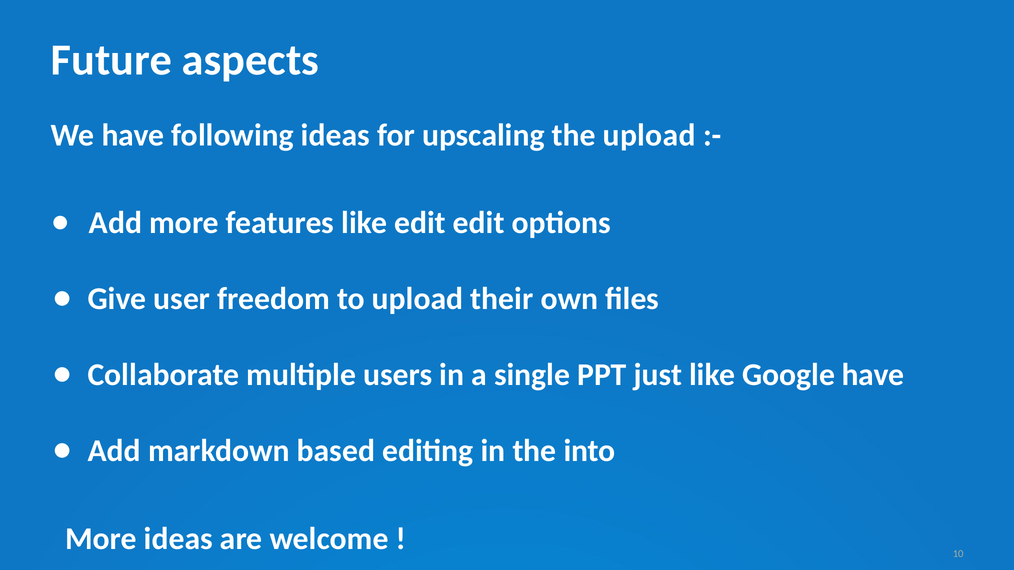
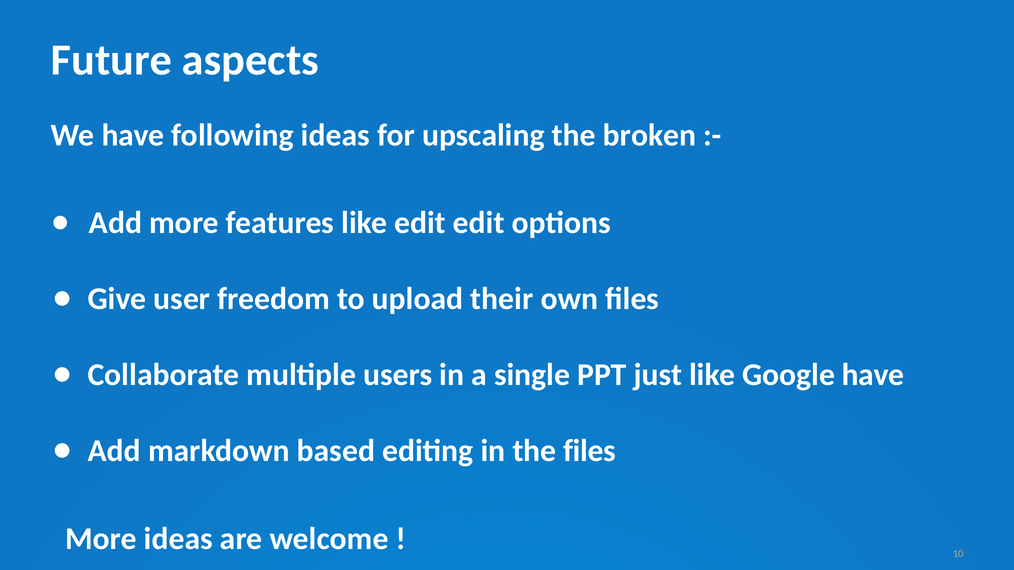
the upload: upload -> broken
the into: into -> files
